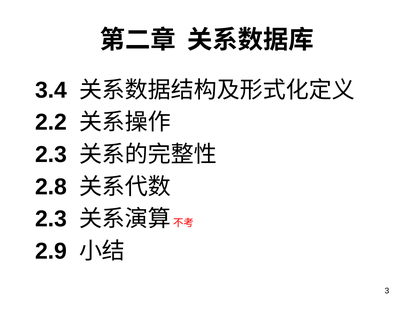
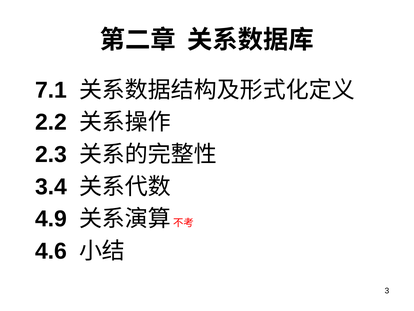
3.4: 3.4 -> 7.1
2.8: 2.8 -> 3.4
2.3 at (51, 219): 2.3 -> 4.9
2.9: 2.9 -> 4.6
